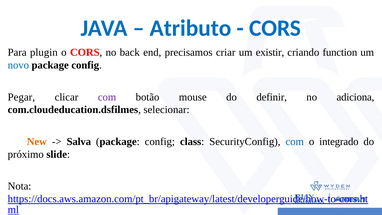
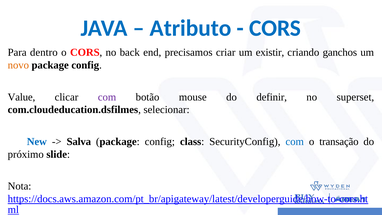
plugin: plugin -> dentro
function: function -> ganchos
novo colour: blue -> orange
Pegar: Pegar -> Value
adiciona: adiciona -> superset
New colour: orange -> blue
integrado: integrado -> transação
